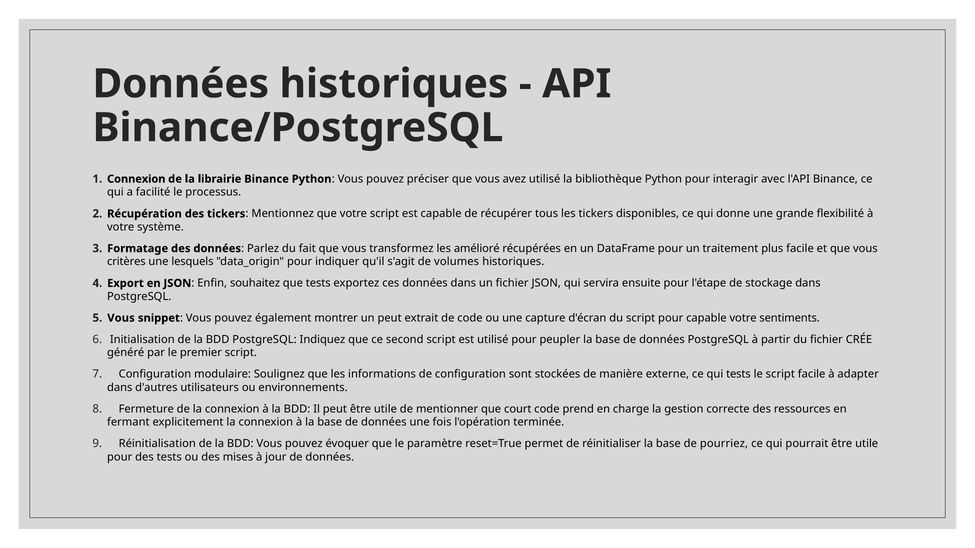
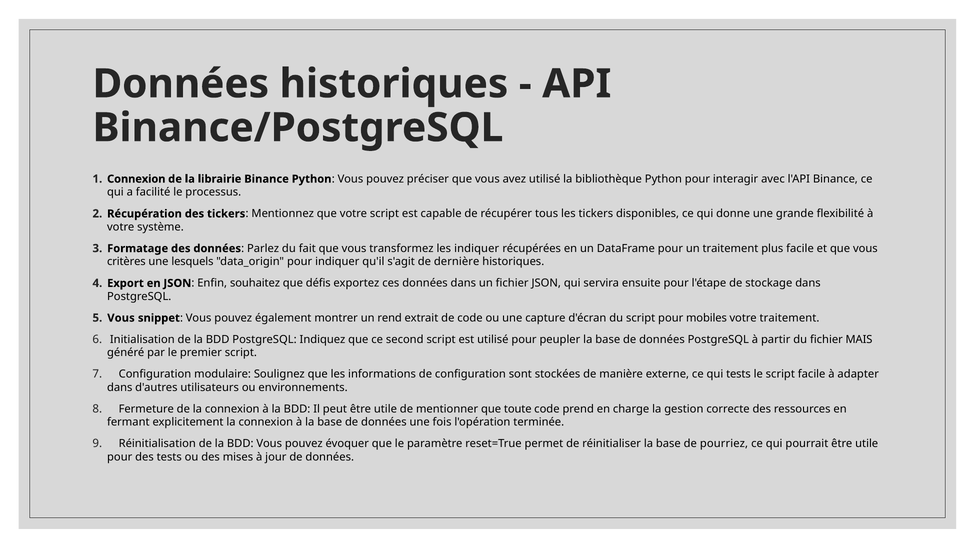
les amélioré: amélioré -> indiquer
volumes: volumes -> dernière
que tests: tests -> défis
un peut: peut -> rend
pour capable: capable -> mobiles
votre sentiments: sentiments -> traitement
CRÉE: CRÉE -> MAIS
court: court -> toute
